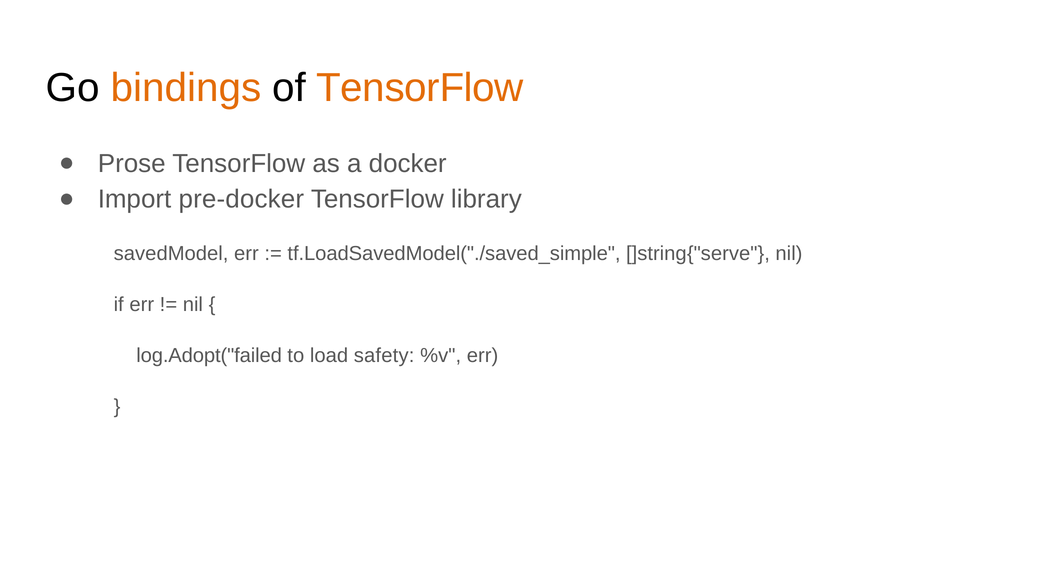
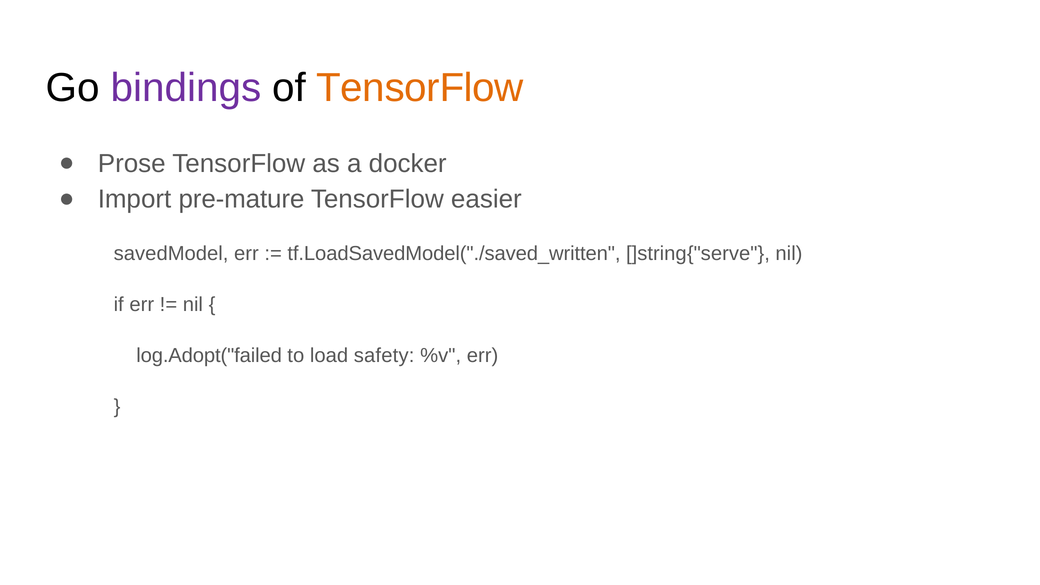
bindings colour: orange -> purple
pre-docker: pre-docker -> pre-mature
library: library -> easier
tf.LoadSavedModel("./saved_simple: tf.LoadSavedModel("./saved_simple -> tf.LoadSavedModel("./saved_written
